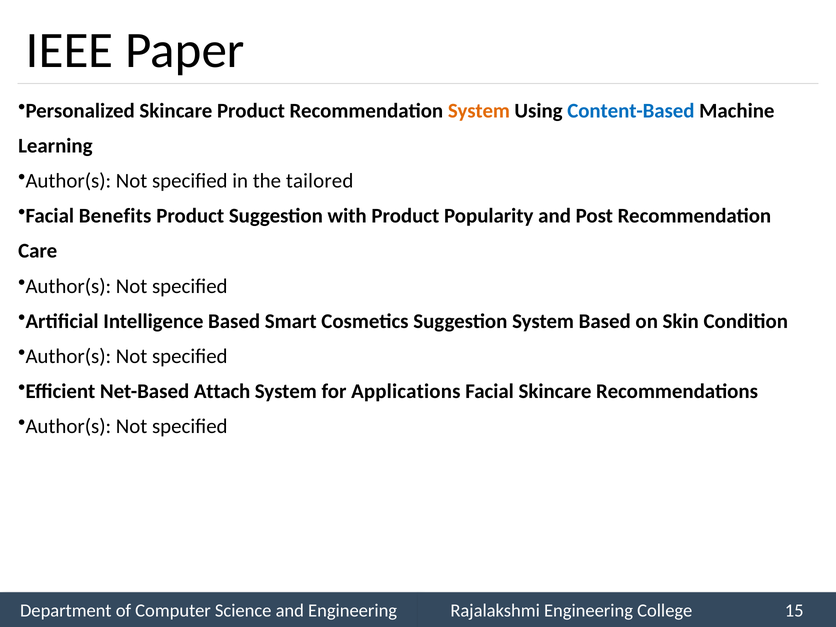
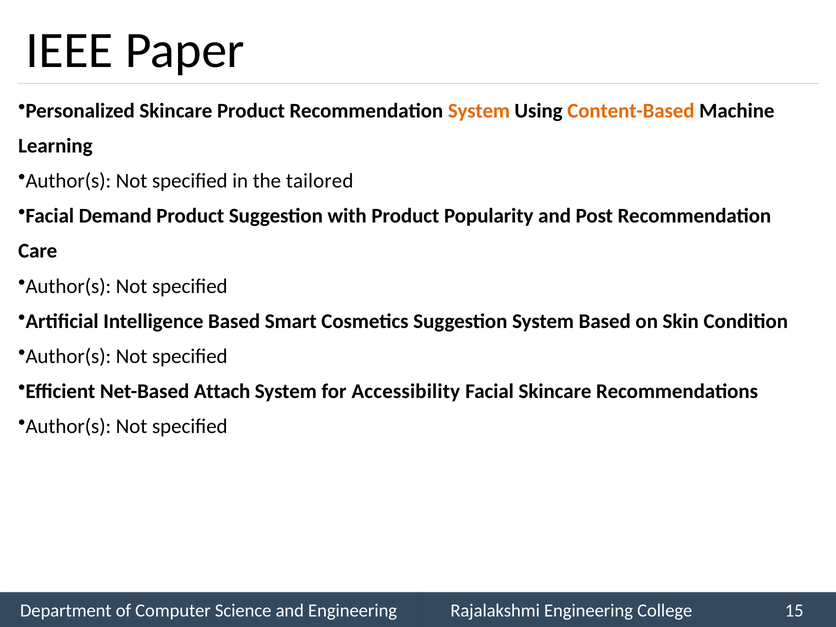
Content-Based colour: blue -> orange
Benefits: Benefits -> Demand
Applications: Applications -> Accessibility
